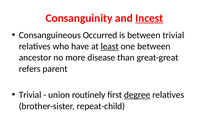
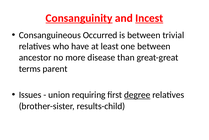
Consanguinity underline: none -> present
least underline: present -> none
refers: refers -> terms
Trivial at (30, 94): Trivial -> Issues
routinely: routinely -> requiring
repeat-child: repeat-child -> results-child
